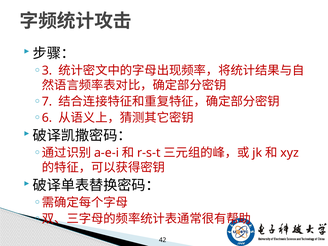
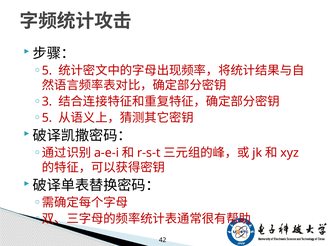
3 at (47, 71): 3 -> 5
7: 7 -> 3
6 at (47, 118): 6 -> 5
